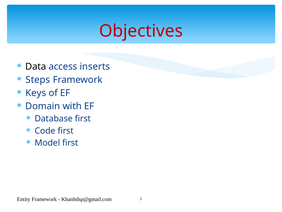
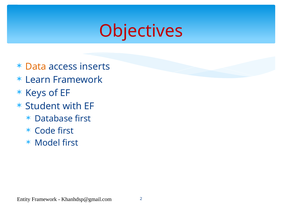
Data colour: black -> orange
Steps: Steps -> Learn
Domain: Domain -> Student
